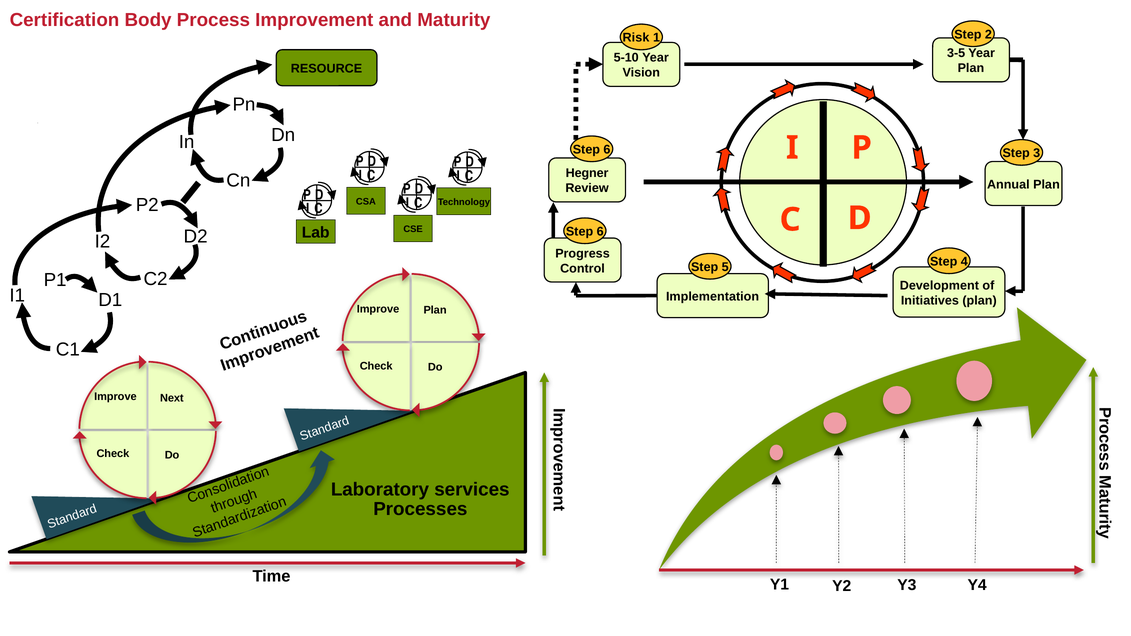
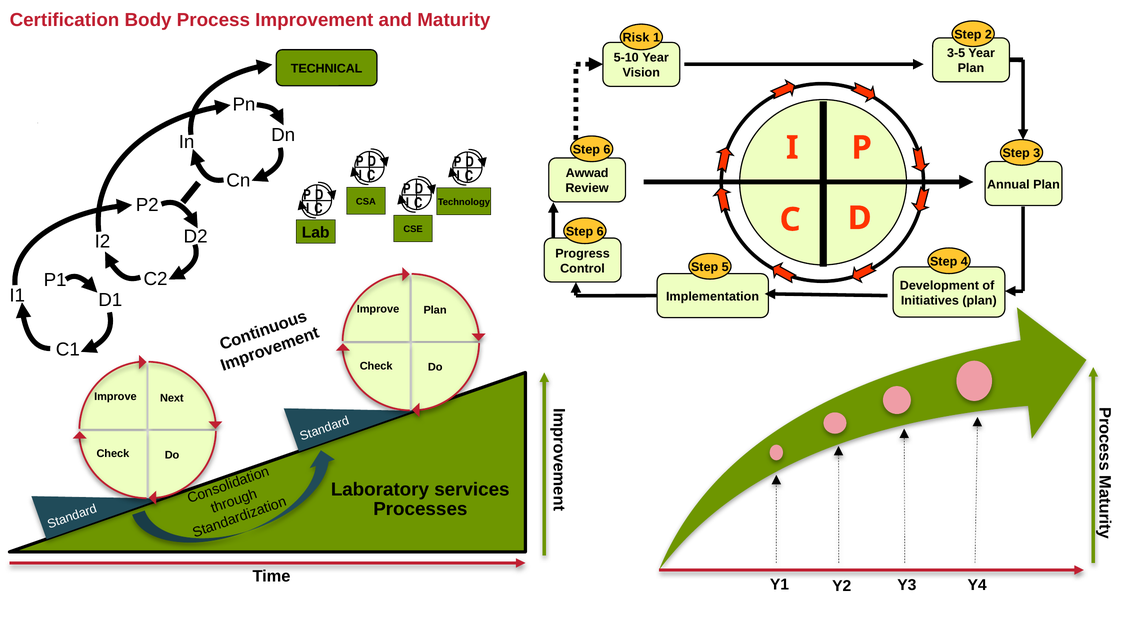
RESOURCE: RESOURCE -> TECHNICAL
Hegner: Hegner -> Awwad
